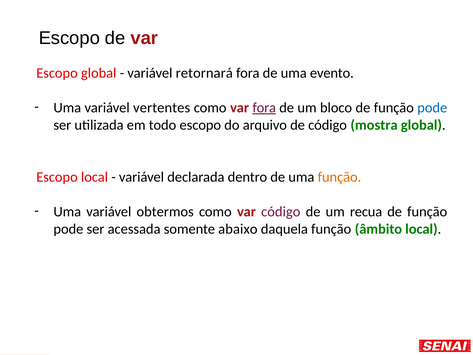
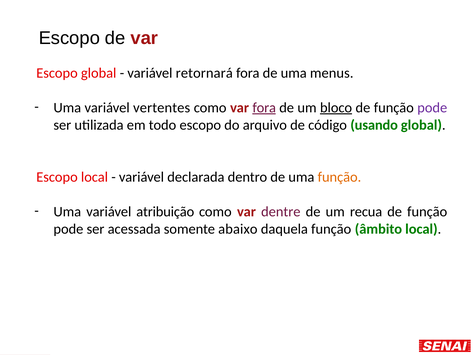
evento: evento -> menus
bloco underline: none -> present
pode at (432, 108) colour: blue -> purple
mostra: mostra -> usando
obtermos: obtermos -> atribuição
var código: código -> dentre
